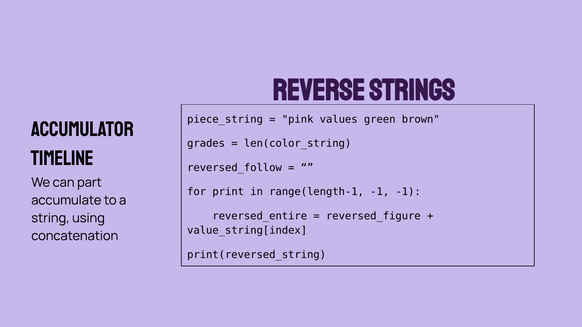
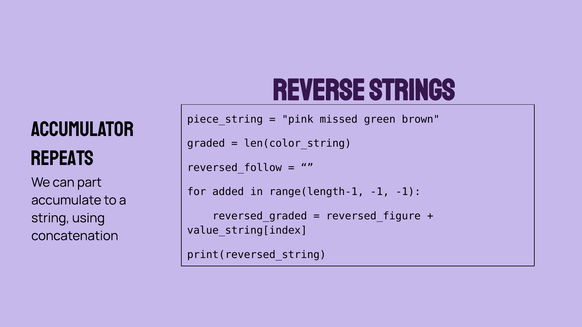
values: values -> missed
grades: grades -> graded
Timeline: Timeline -> Repeats
print: print -> added
reversed_entire: reversed_entire -> reversed_graded
